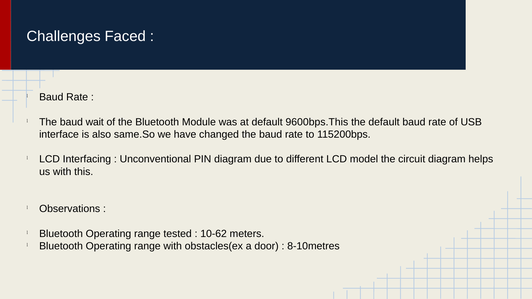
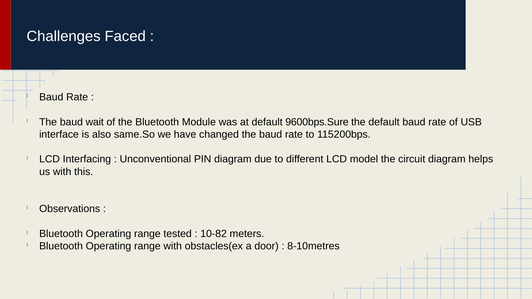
9600bps.This: 9600bps.This -> 9600bps.Sure
10-62: 10-62 -> 10-82
